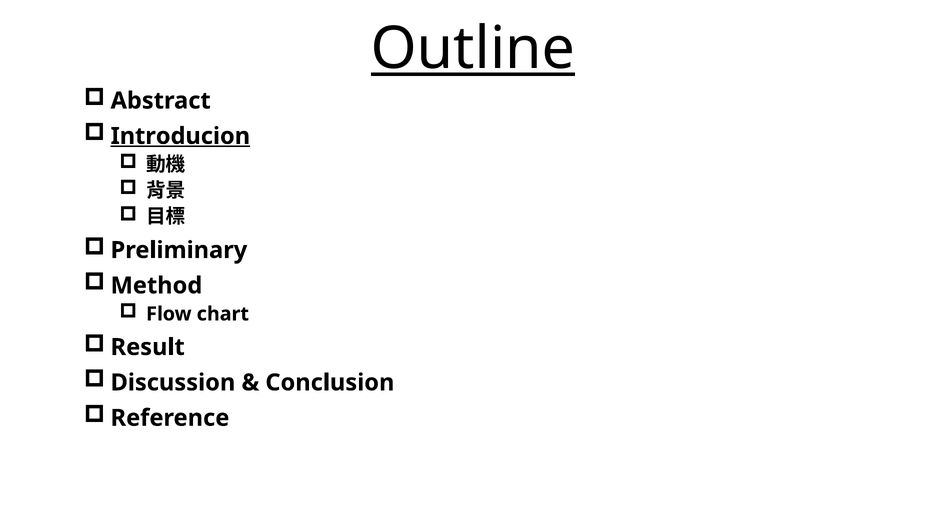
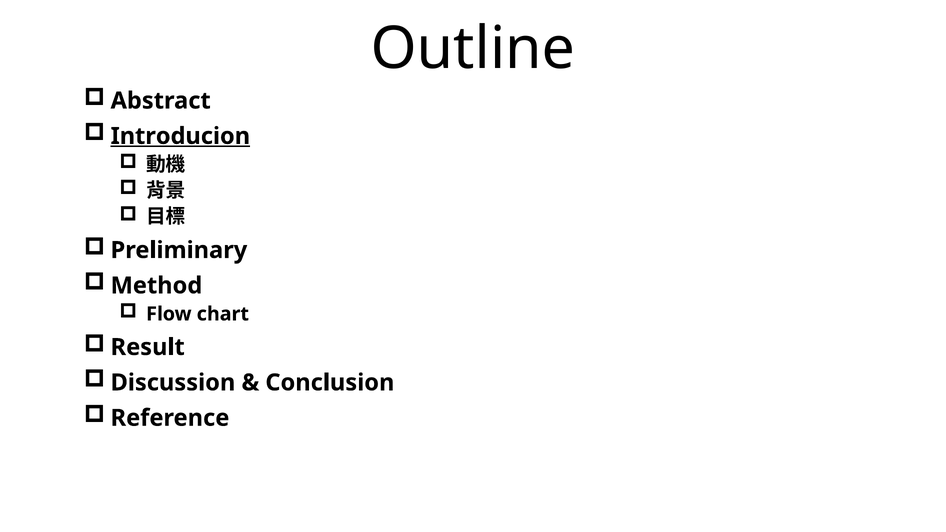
Outline underline: present -> none
